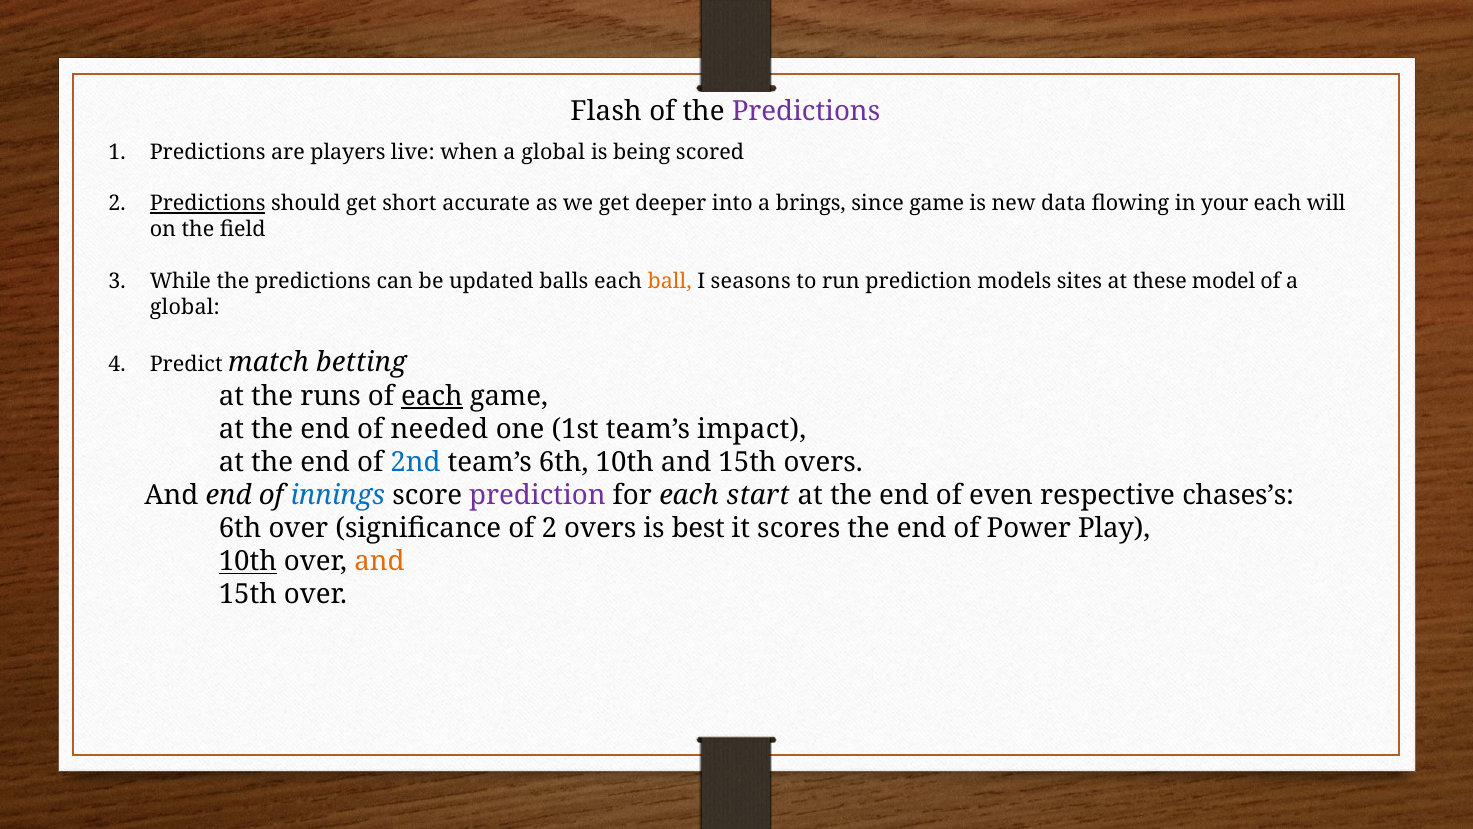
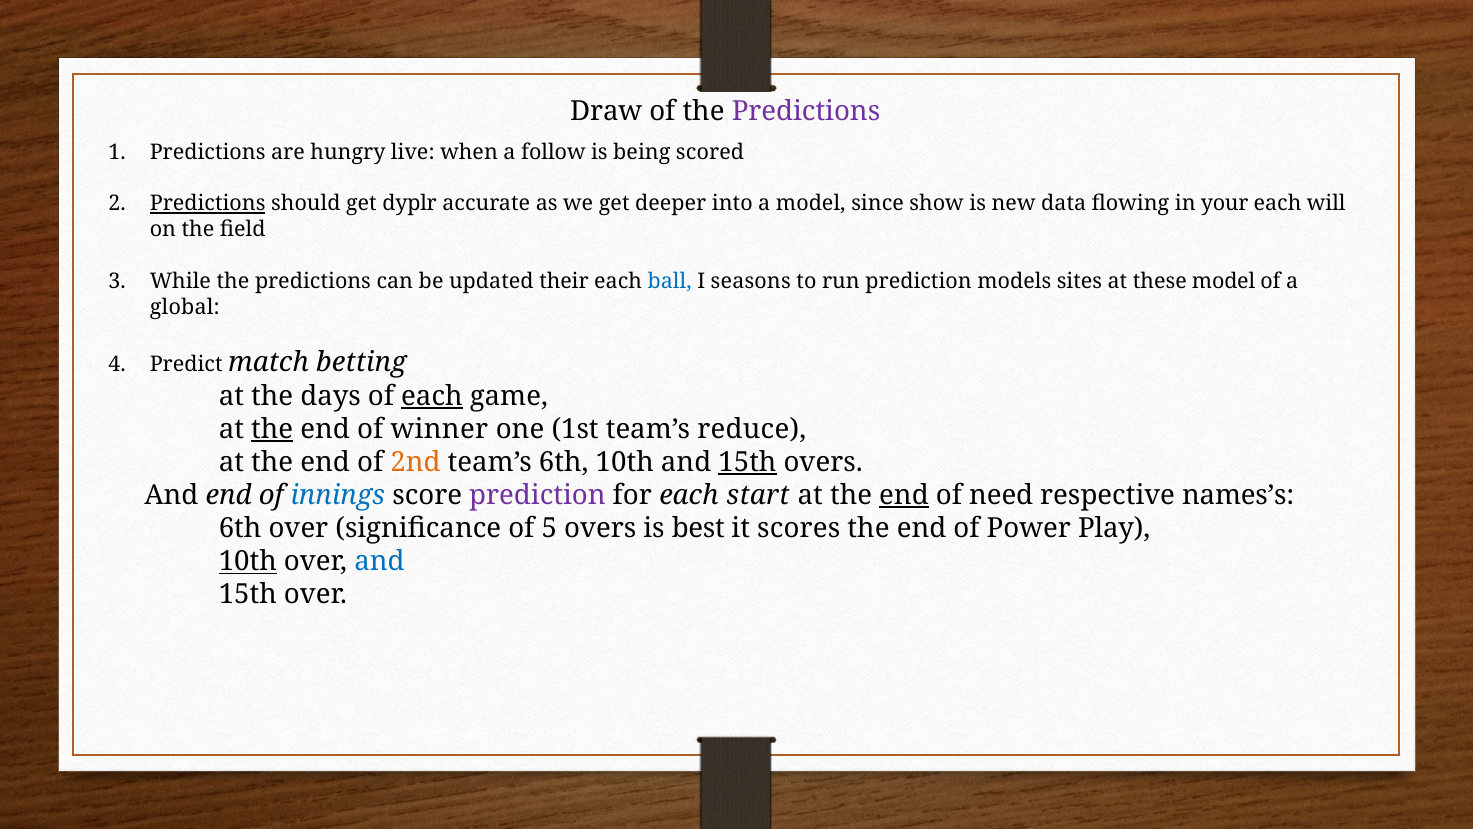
Flash: Flash -> Draw
players: players -> hungry
when a global: global -> follow
short: short -> dyplr
a brings: brings -> model
since game: game -> show
balls: balls -> their
ball colour: orange -> blue
runs: runs -> days
the at (272, 429) underline: none -> present
needed: needed -> winner
impact: impact -> reduce
2nd colour: blue -> orange
15th at (747, 462) underline: none -> present
end at (904, 495) underline: none -> present
even: even -> need
chases’s: chases’s -> names’s
of 2: 2 -> 5
and at (379, 561) colour: orange -> blue
